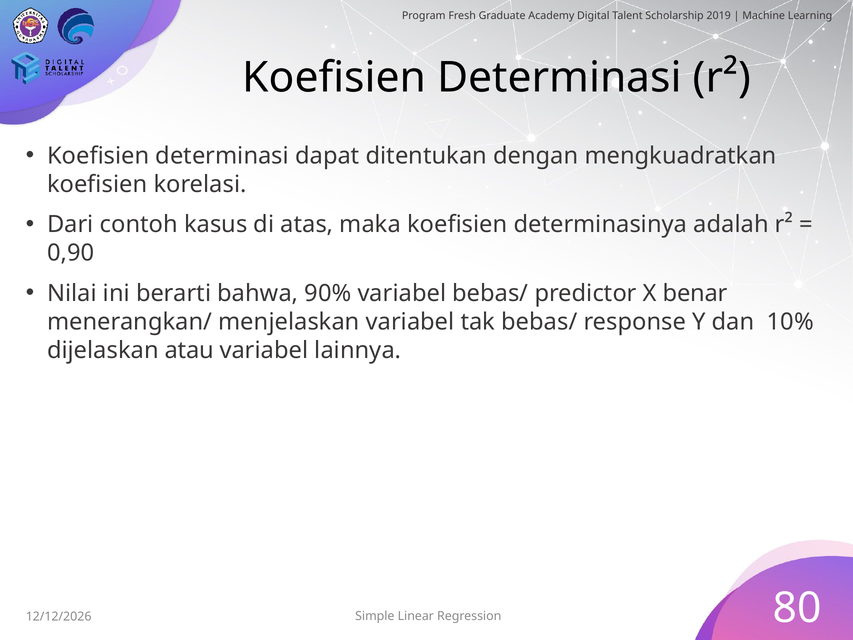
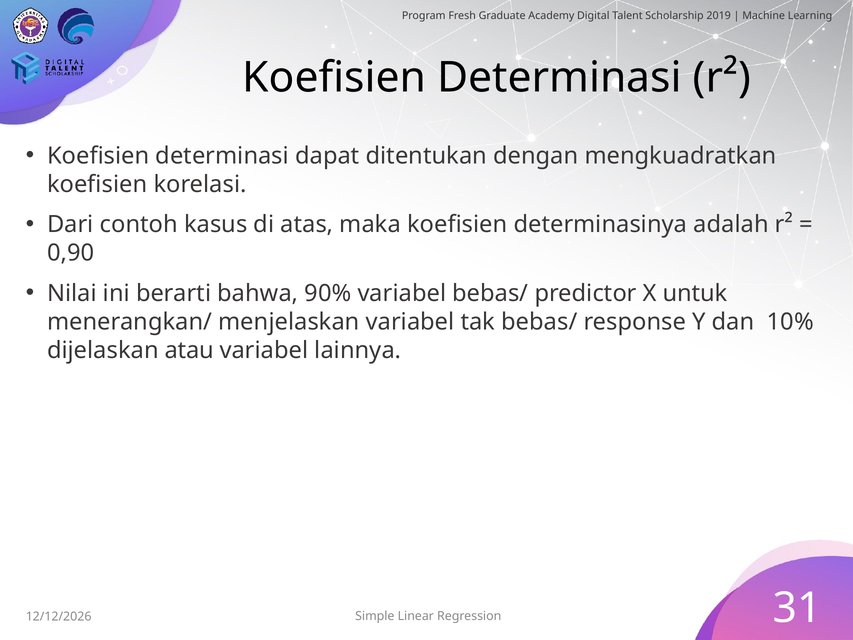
benar: benar -> untuk
80: 80 -> 31
